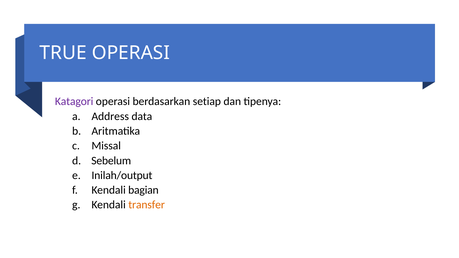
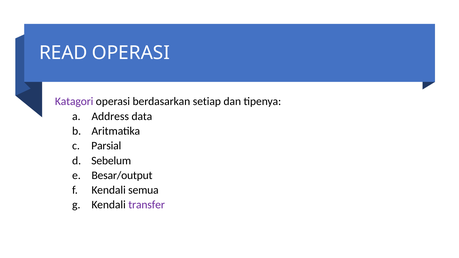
TRUE: TRUE -> READ
Missal: Missal -> Parsial
Inilah/output: Inilah/output -> Besar/output
bagian: bagian -> semua
transfer colour: orange -> purple
